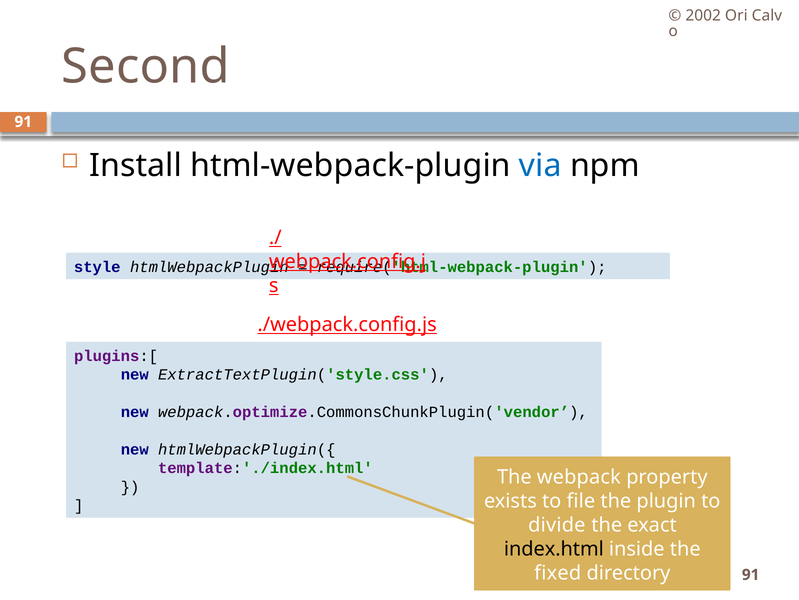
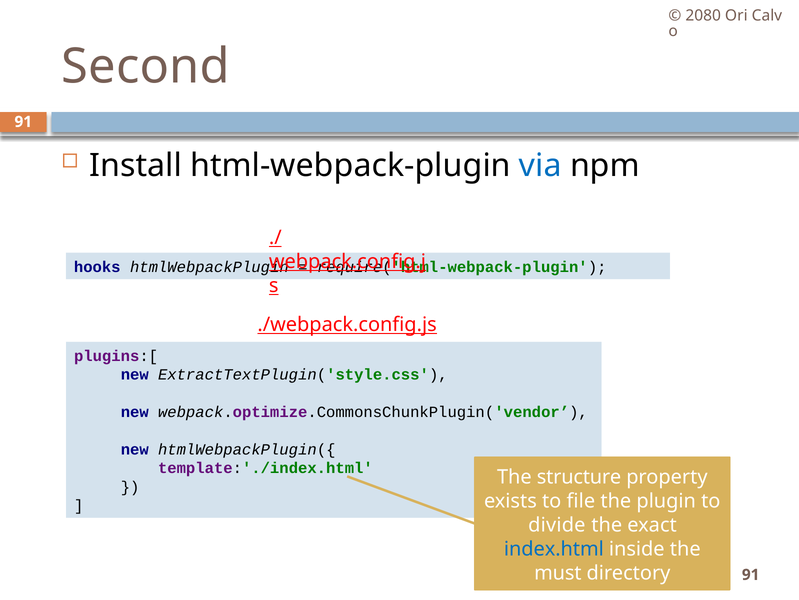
2002: 2002 -> 2080
style: style -> hooks
webpack: webpack -> structure
index.html colour: black -> blue
fixed: fixed -> must
